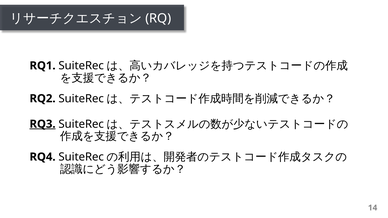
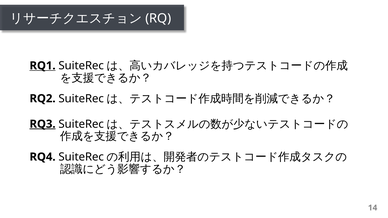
RQ1 underline: none -> present
